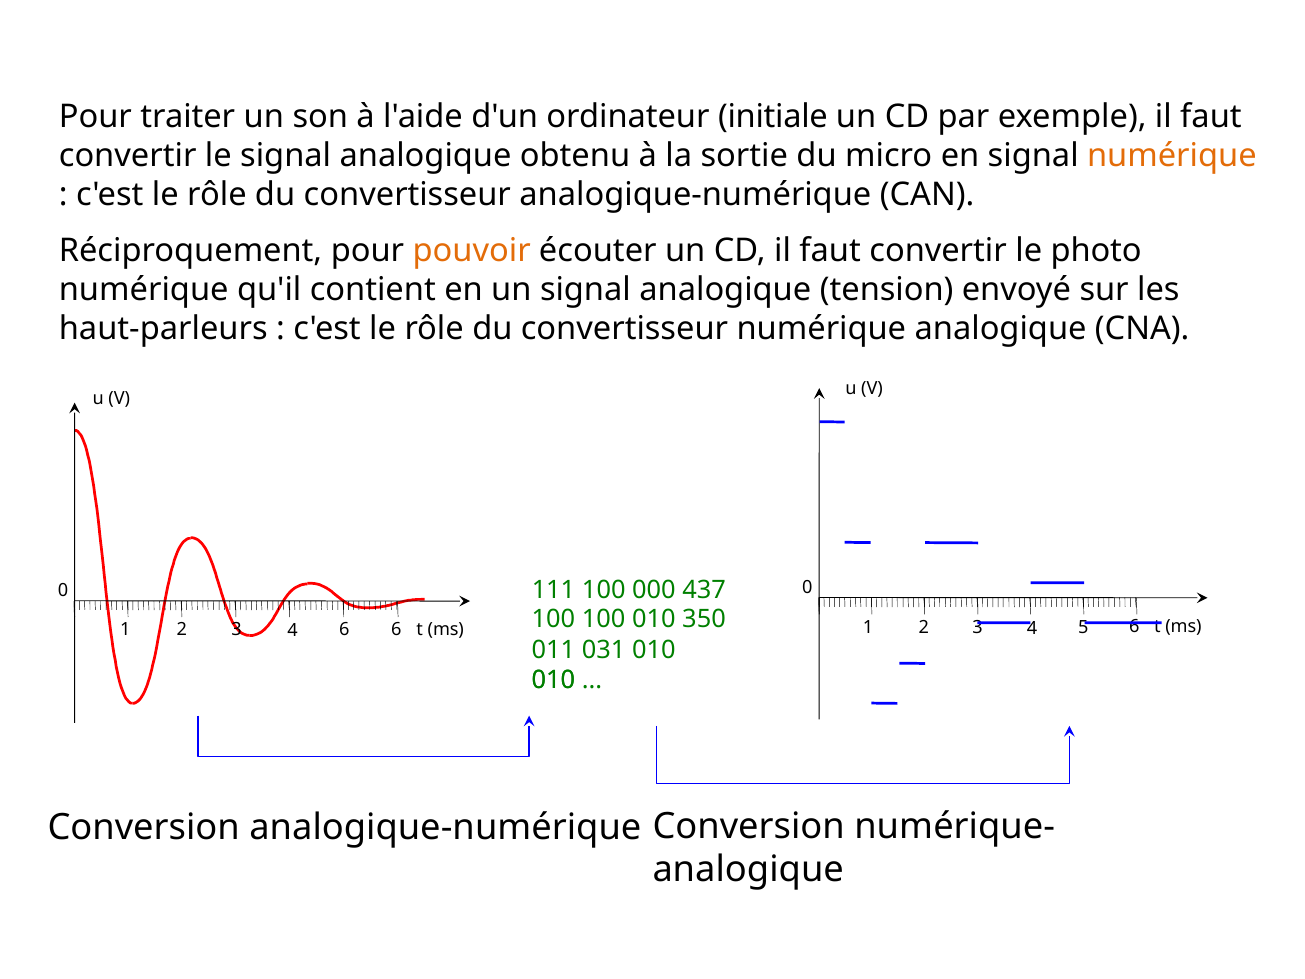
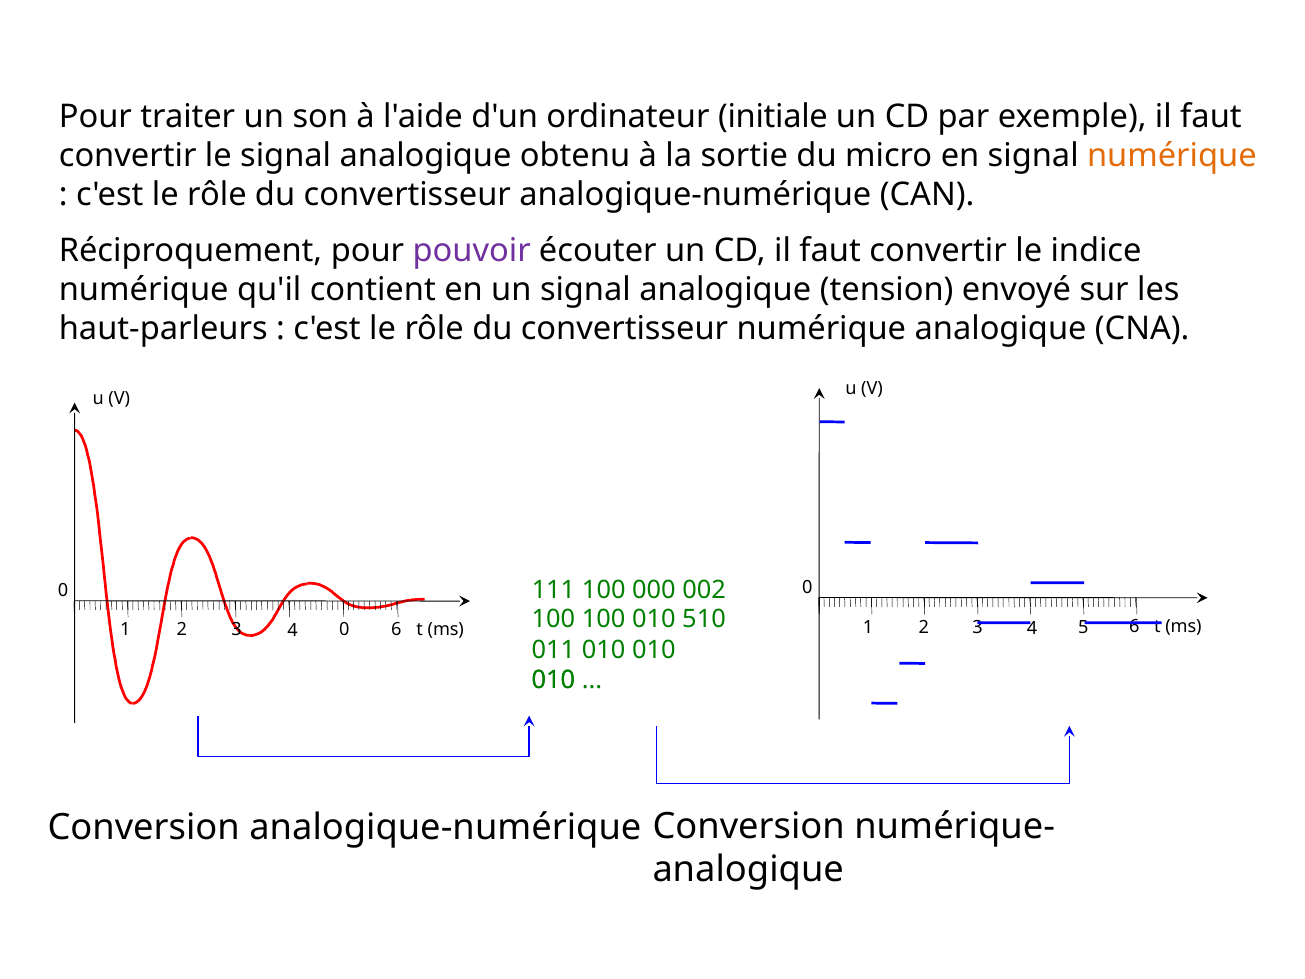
pouvoir colour: orange -> purple
photo: photo -> indice
437: 437 -> 002
350: 350 -> 510
3 6: 6 -> 0
011 031: 031 -> 010
